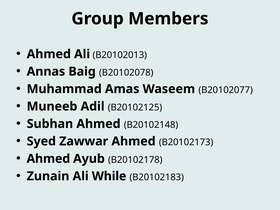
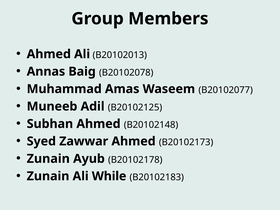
Ahmed at (48, 159): Ahmed -> Zunain
